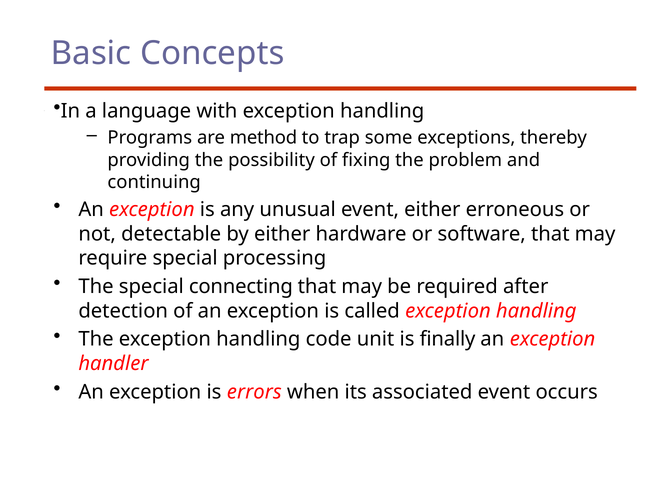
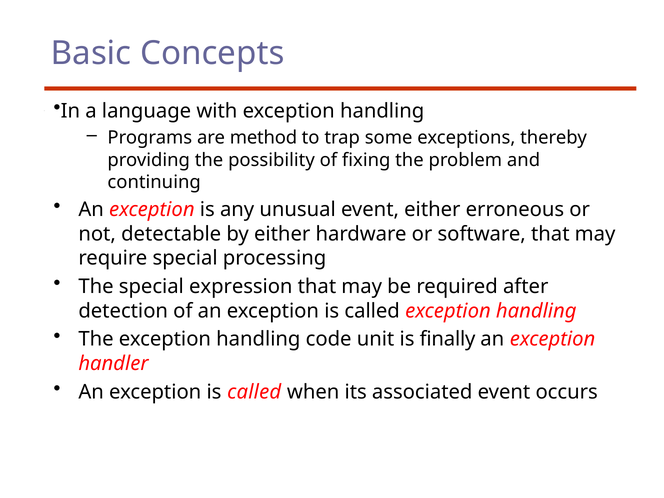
connecting: connecting -> expression
errors at (254, 392): errors -> called
